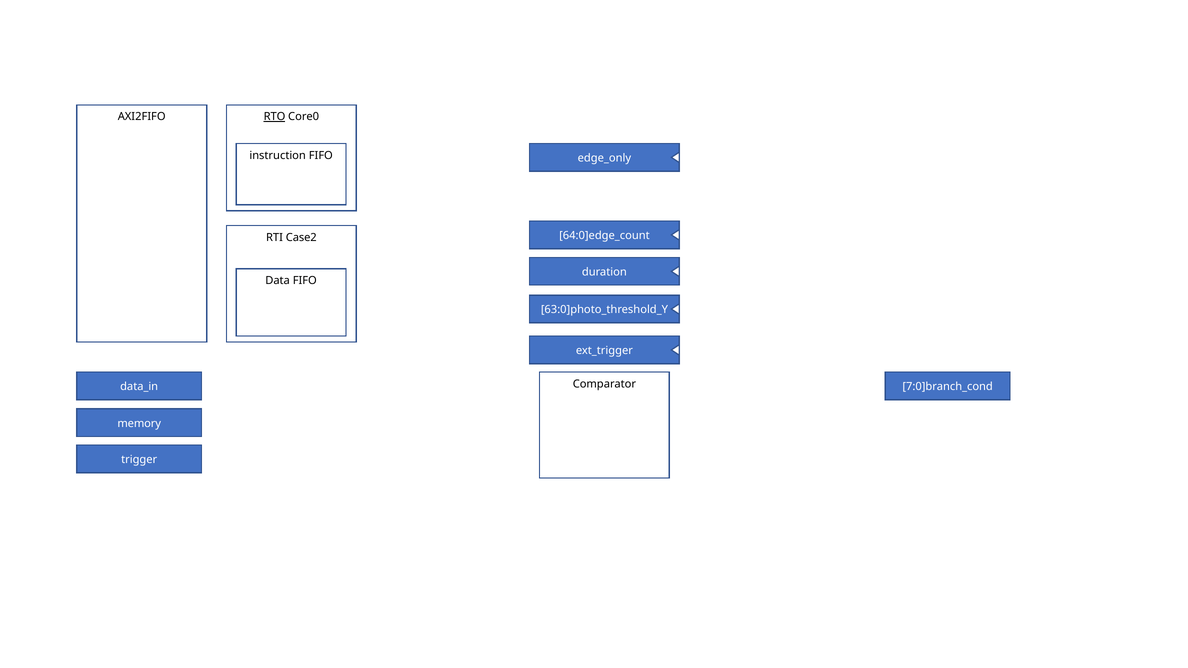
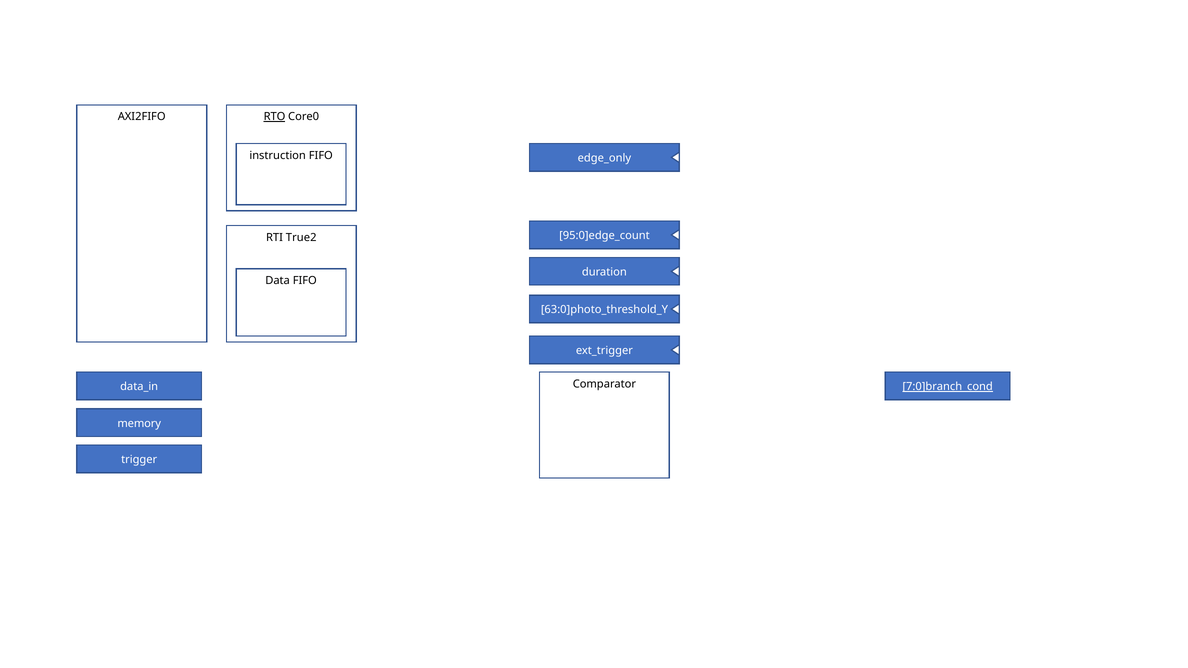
64:0]edge_count: 64:0]edge_count -> 95:0]edge_count
Case2: Case2 -> True2
7:0]branch_cond underline: none -> present
